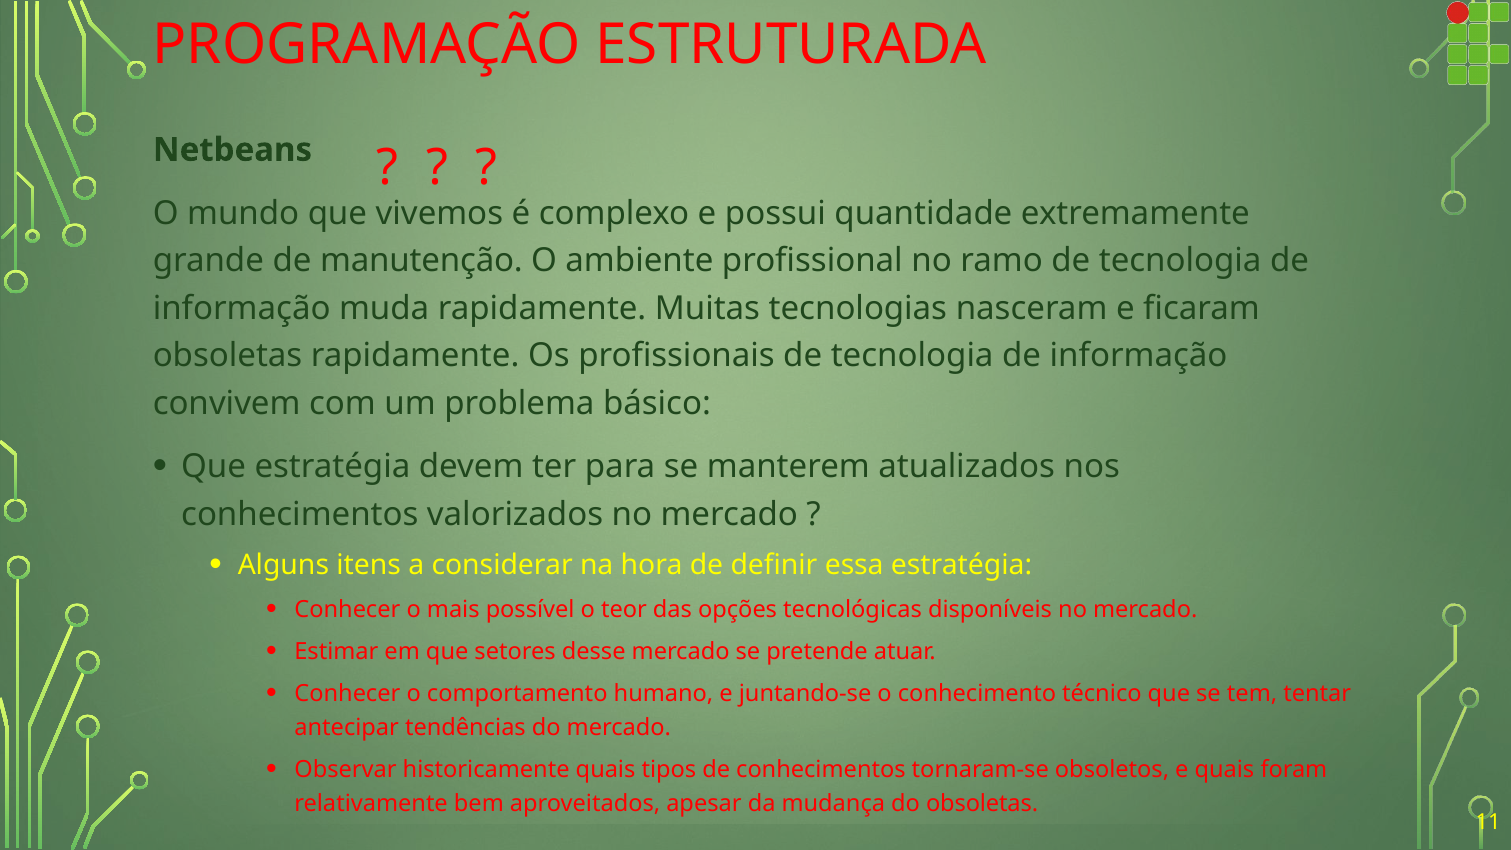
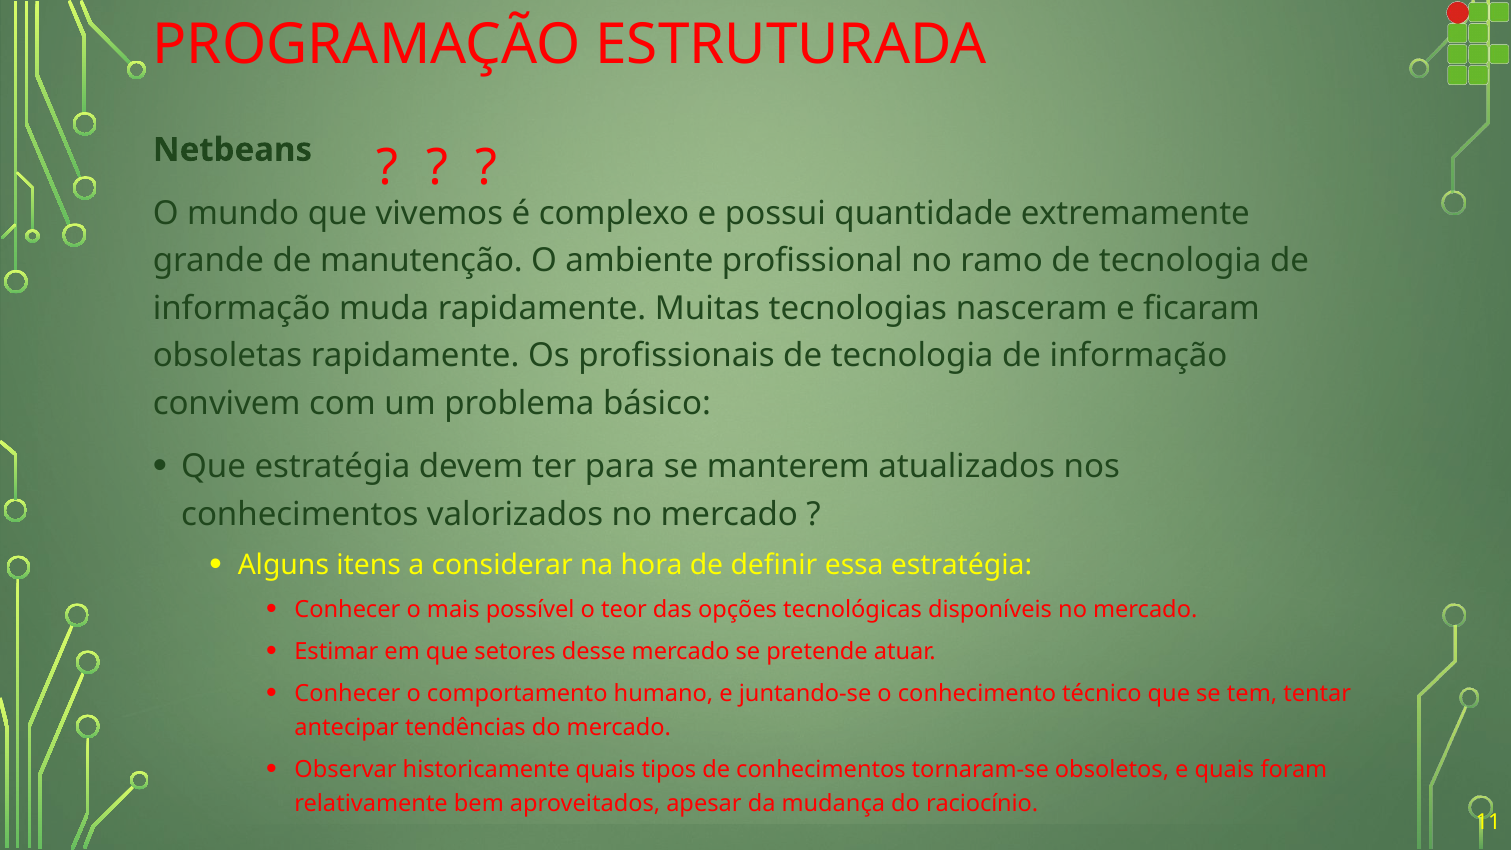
do obsoletas: obsoletas -> raciocínio
